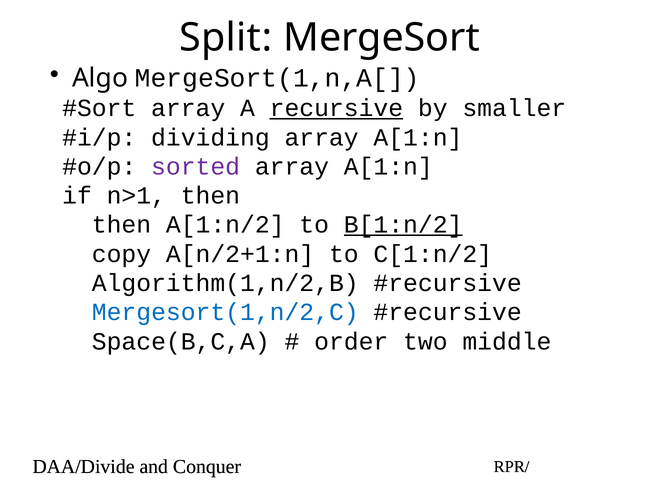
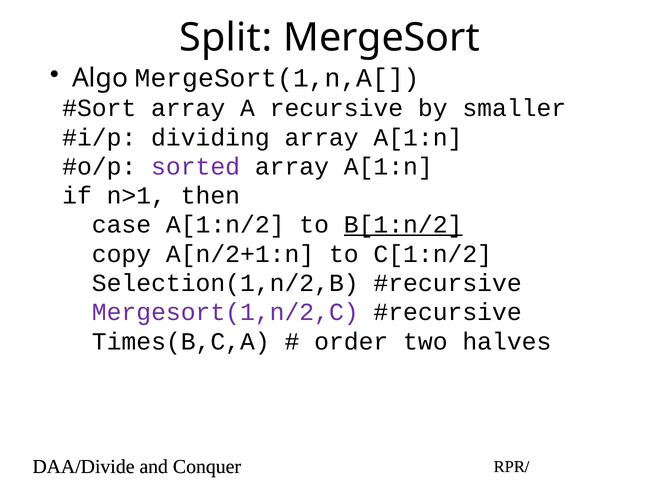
recursive underline: present -> none
then at (121, 225): then -> case
Algorithm(1,n/2,B: Algorithm(1,n/2,B -> Selection(1,n/2,B
Mergesort(1,n/2,C colour: blue -> purple
Space(B,C,A: Space(B,C,A -> Times(B,C,A
middle: middle -> halves
